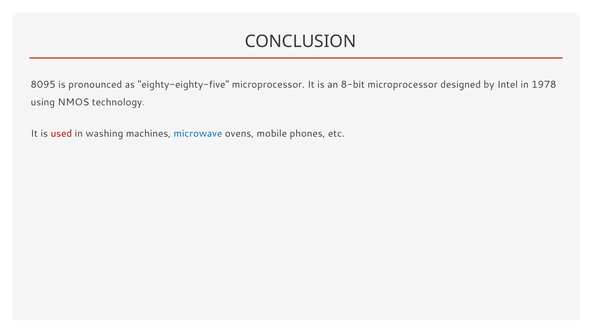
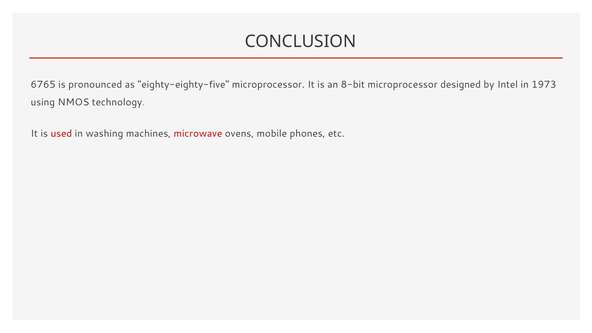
8095: 8095 -> 6765
1978: 1978 -> 1973
microwave colour: blue -> red
